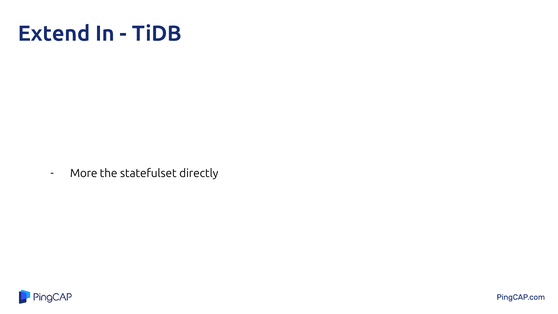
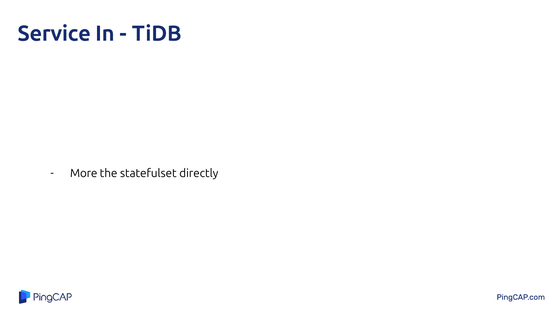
Extend: Extend -> Service
